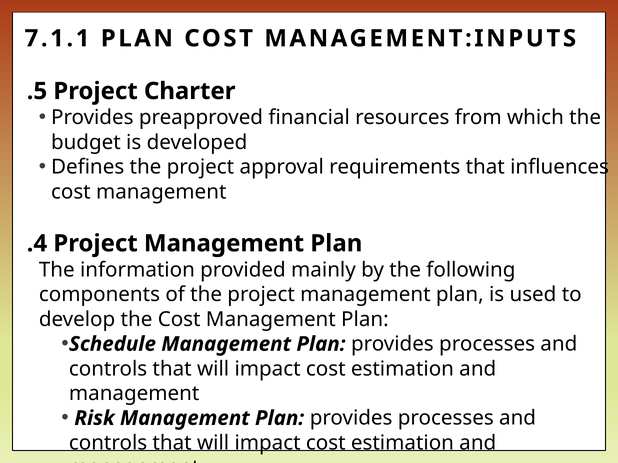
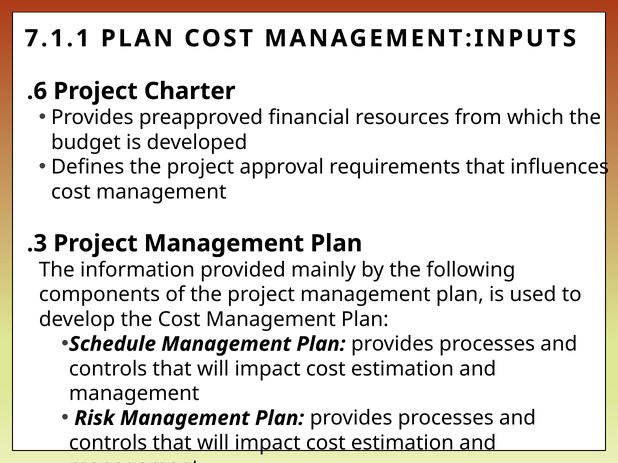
.5: .5 -> .6
.4: .4 -> .3
